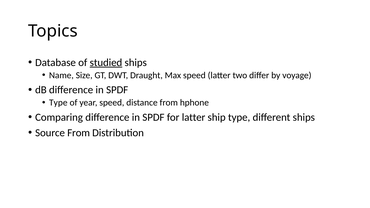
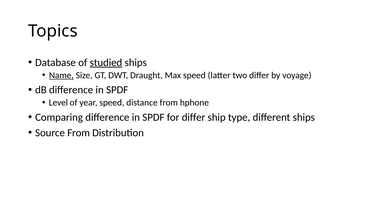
Name underline: none -> present
Type at (58, 103): Type -> Level
for latter: latter -> differ
